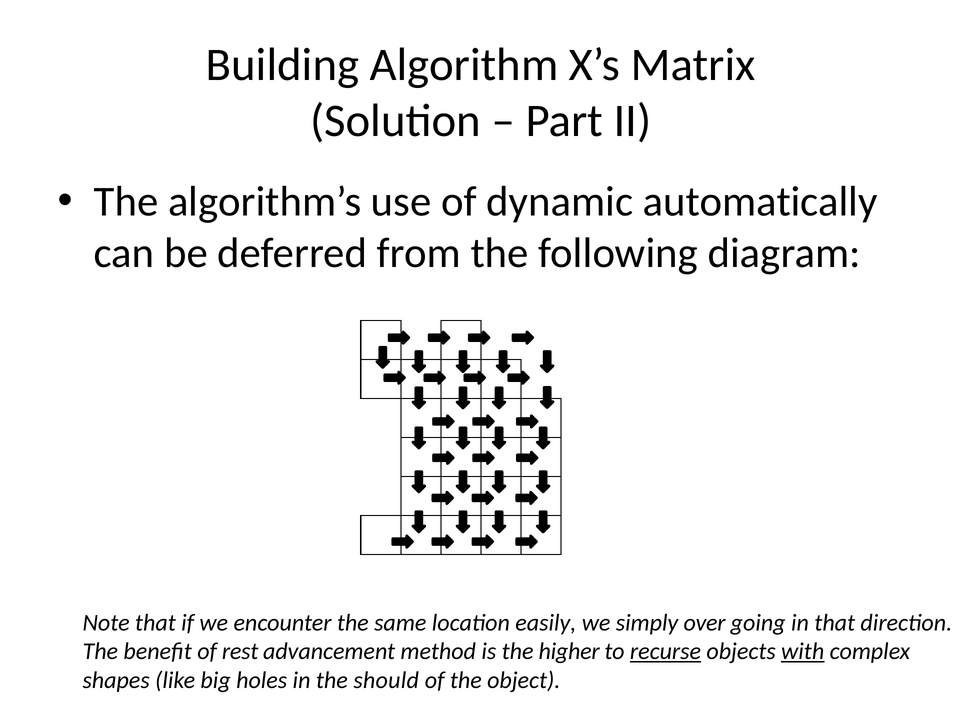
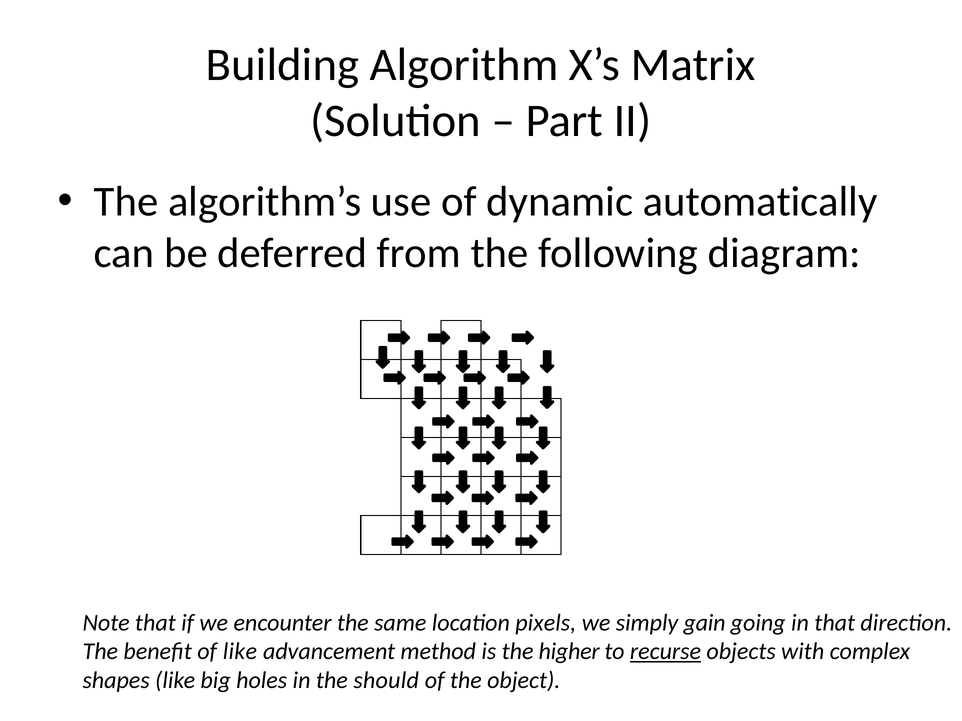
easily: easily -> pixels
over: over -> gain
of rest: rest -> like
with underline: present -> none
